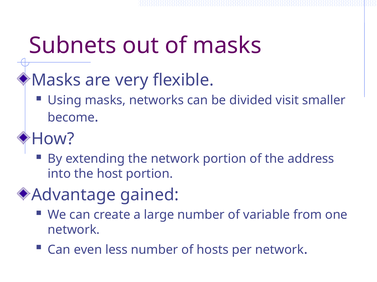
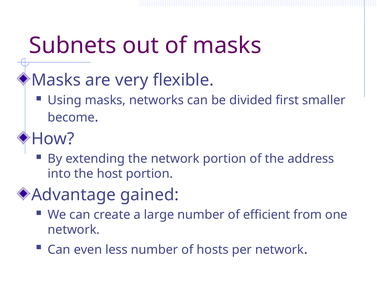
visit: visit -> first
variable: variable -> efficient
